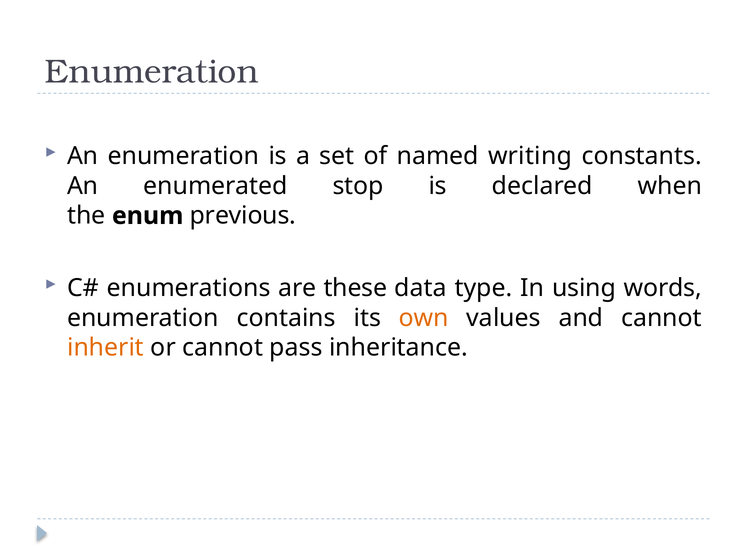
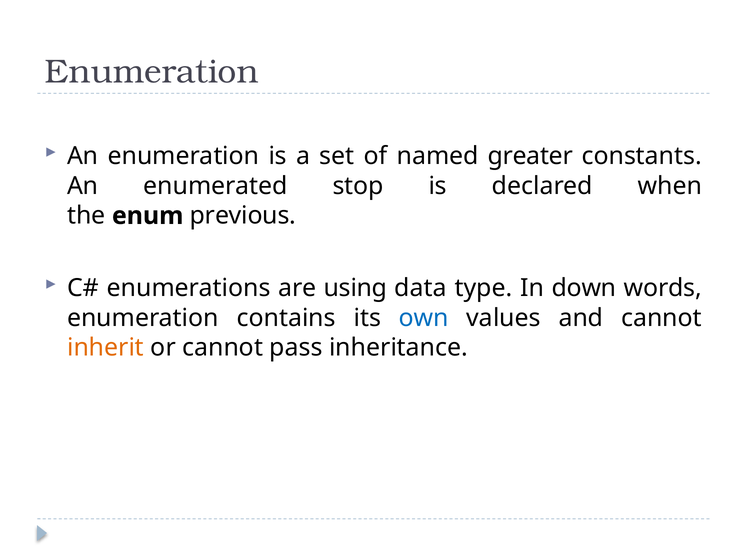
writing: writing -> greater
these: these -> using
using: using -> down
own colour: orange -> blue
